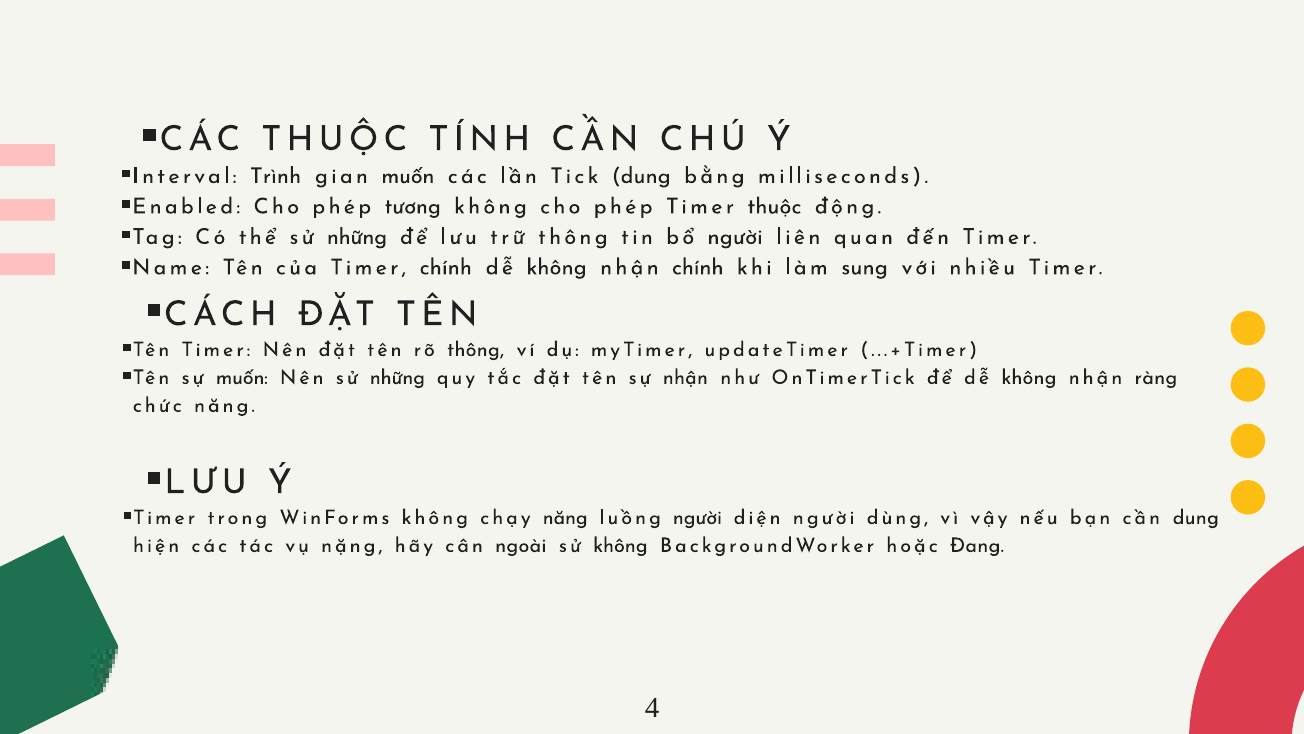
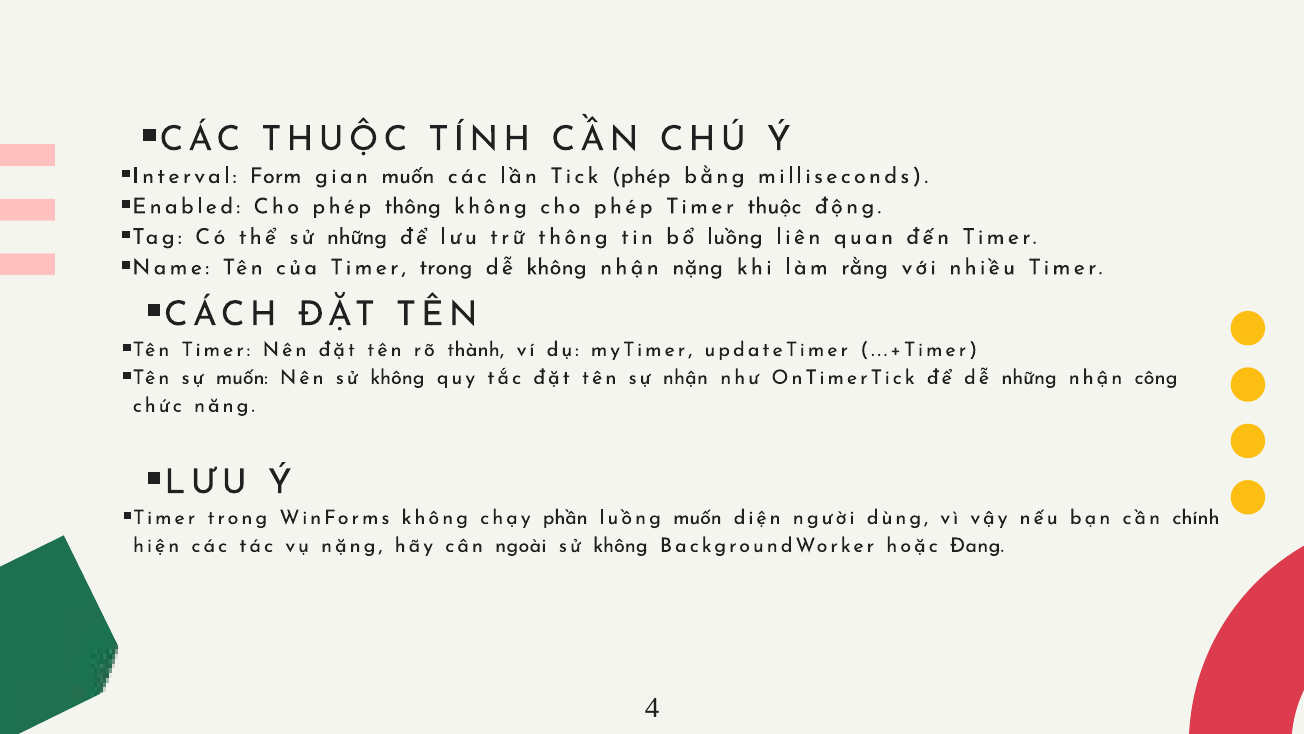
Trình: Trình -> Form
Tick dung: dung -> phép
phép tương: tương -> thông
bổ người: người -> luồng
của Timer chính: chính -> trong
nhận chính: chính -> nặng
sung: sung -> rằng
rõ thông: thông -> thành
Nên sử những: những -> không
để dễ không: không -> những
ràng: ràng -> công
chạy năng: năng -> phần
luồng người: người -> muốn
cần dung: dung -> chính
